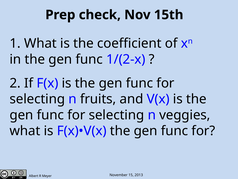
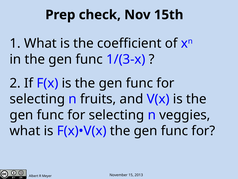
1/(2-x: 1/(2-x -> 1/(3-x
